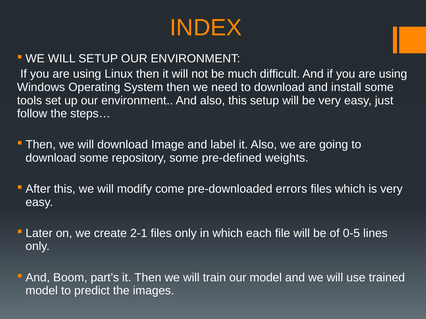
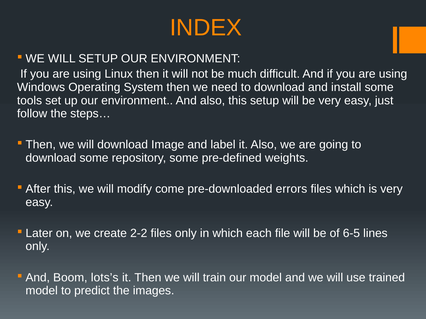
2-1: 2-1 -> 2-2
0-5: 0-5 -> 6-5
part’s: part’s -> lots’s
